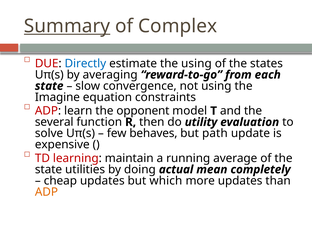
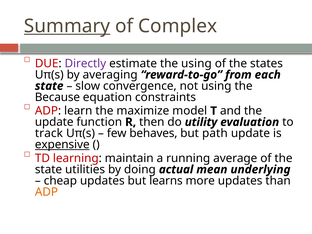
Directly colour: blue -> purple
Imagine: Imagine -> Because
opponent: opponent -> maximize
several at (54, 122): several -> update
solve: solve -> track
expensive underline: none -> present
completely: completely -> underlying
which: which -> learns
